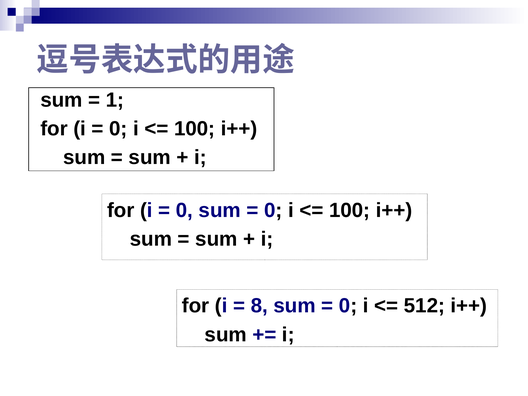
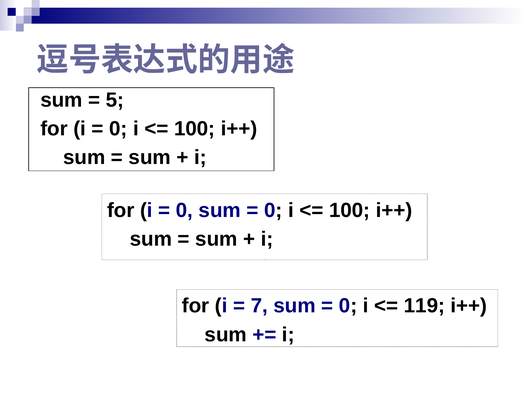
1: 1 -> 5
8: 8 -> 7
512: 512 -> 119
